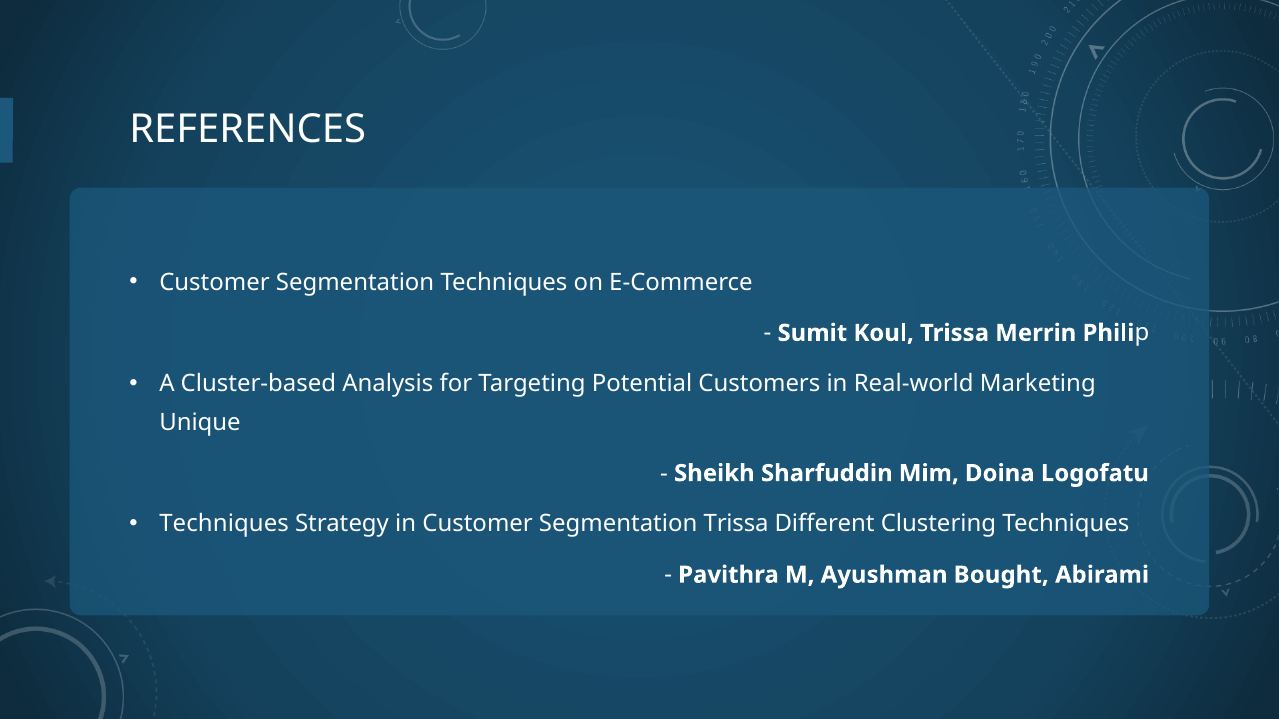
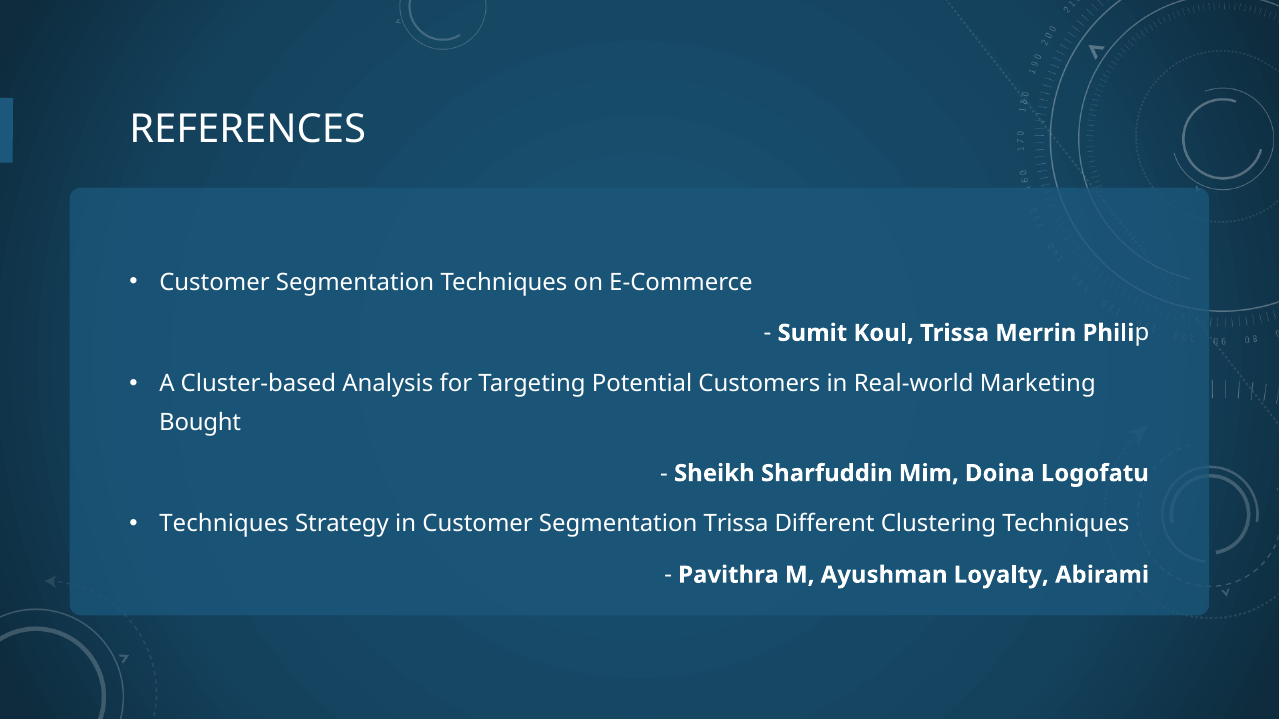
Unique: Unique -> Bought
Bought: Bought -> Loyalty
